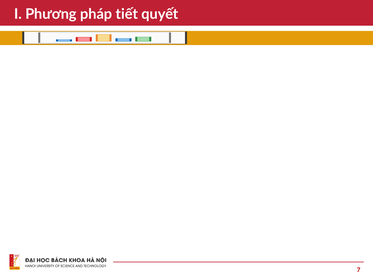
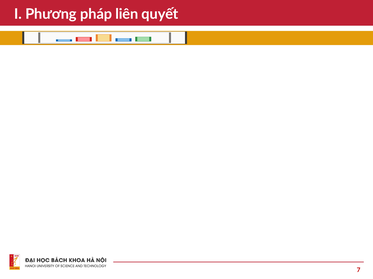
tiết: tiết -> liên
